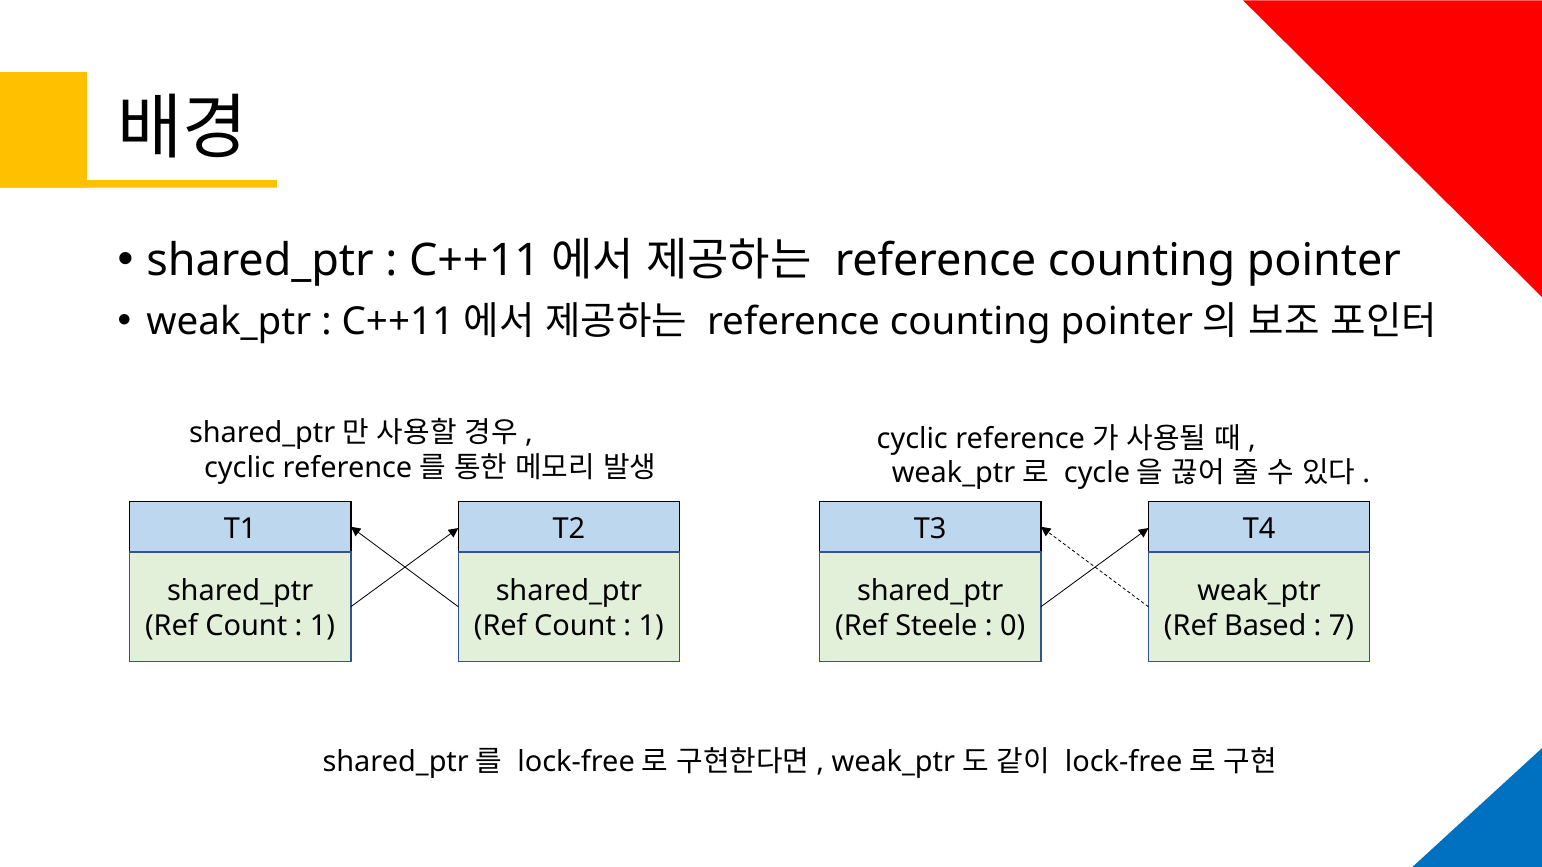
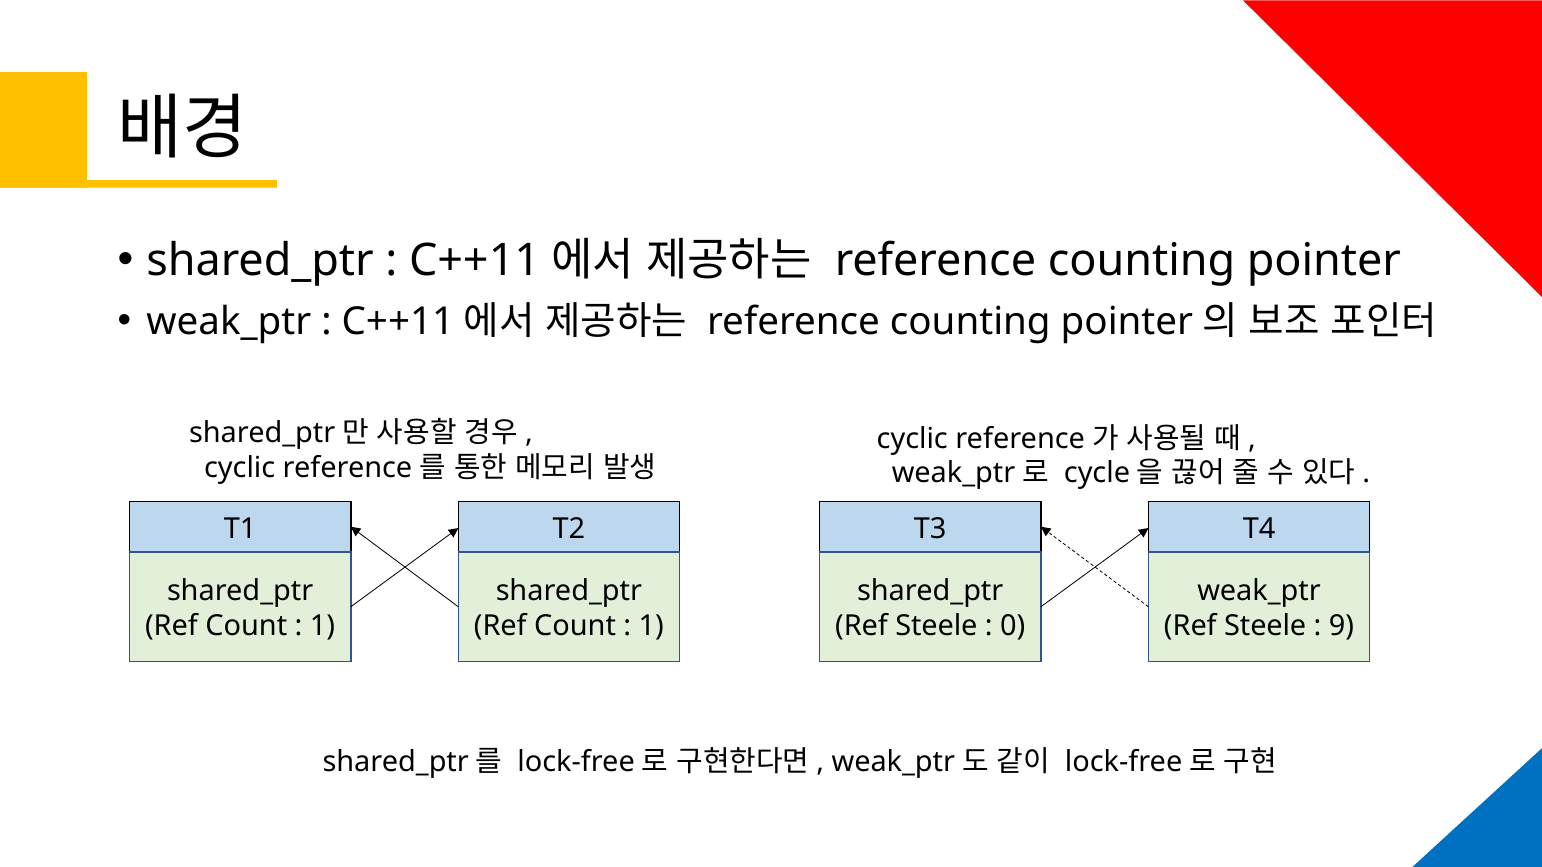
Based at (1265, 626): Based -> Steele
7: 7 -> 9
